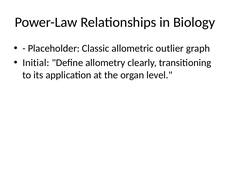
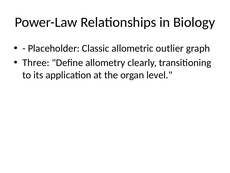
Initial: Initial -> Three
